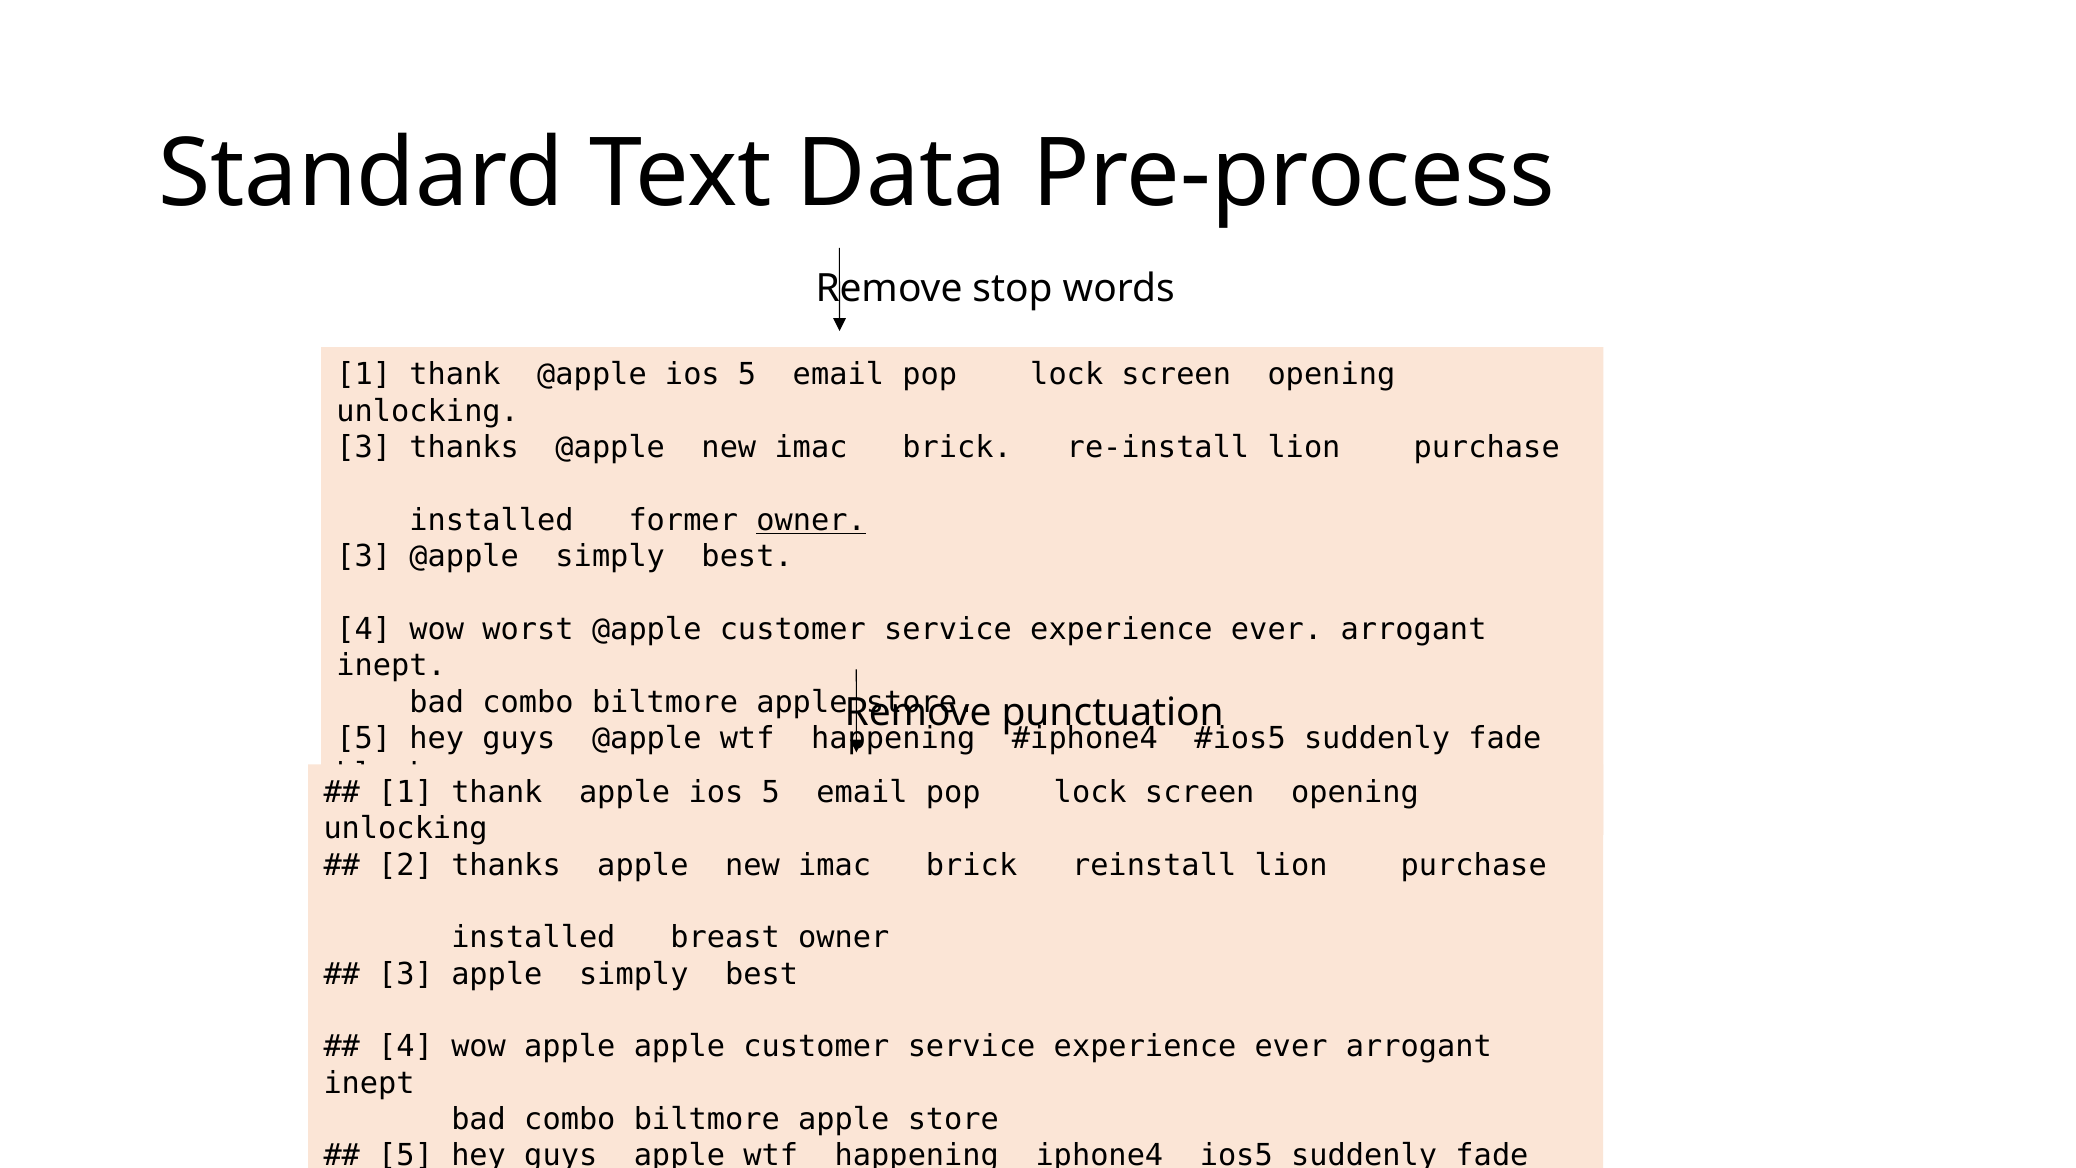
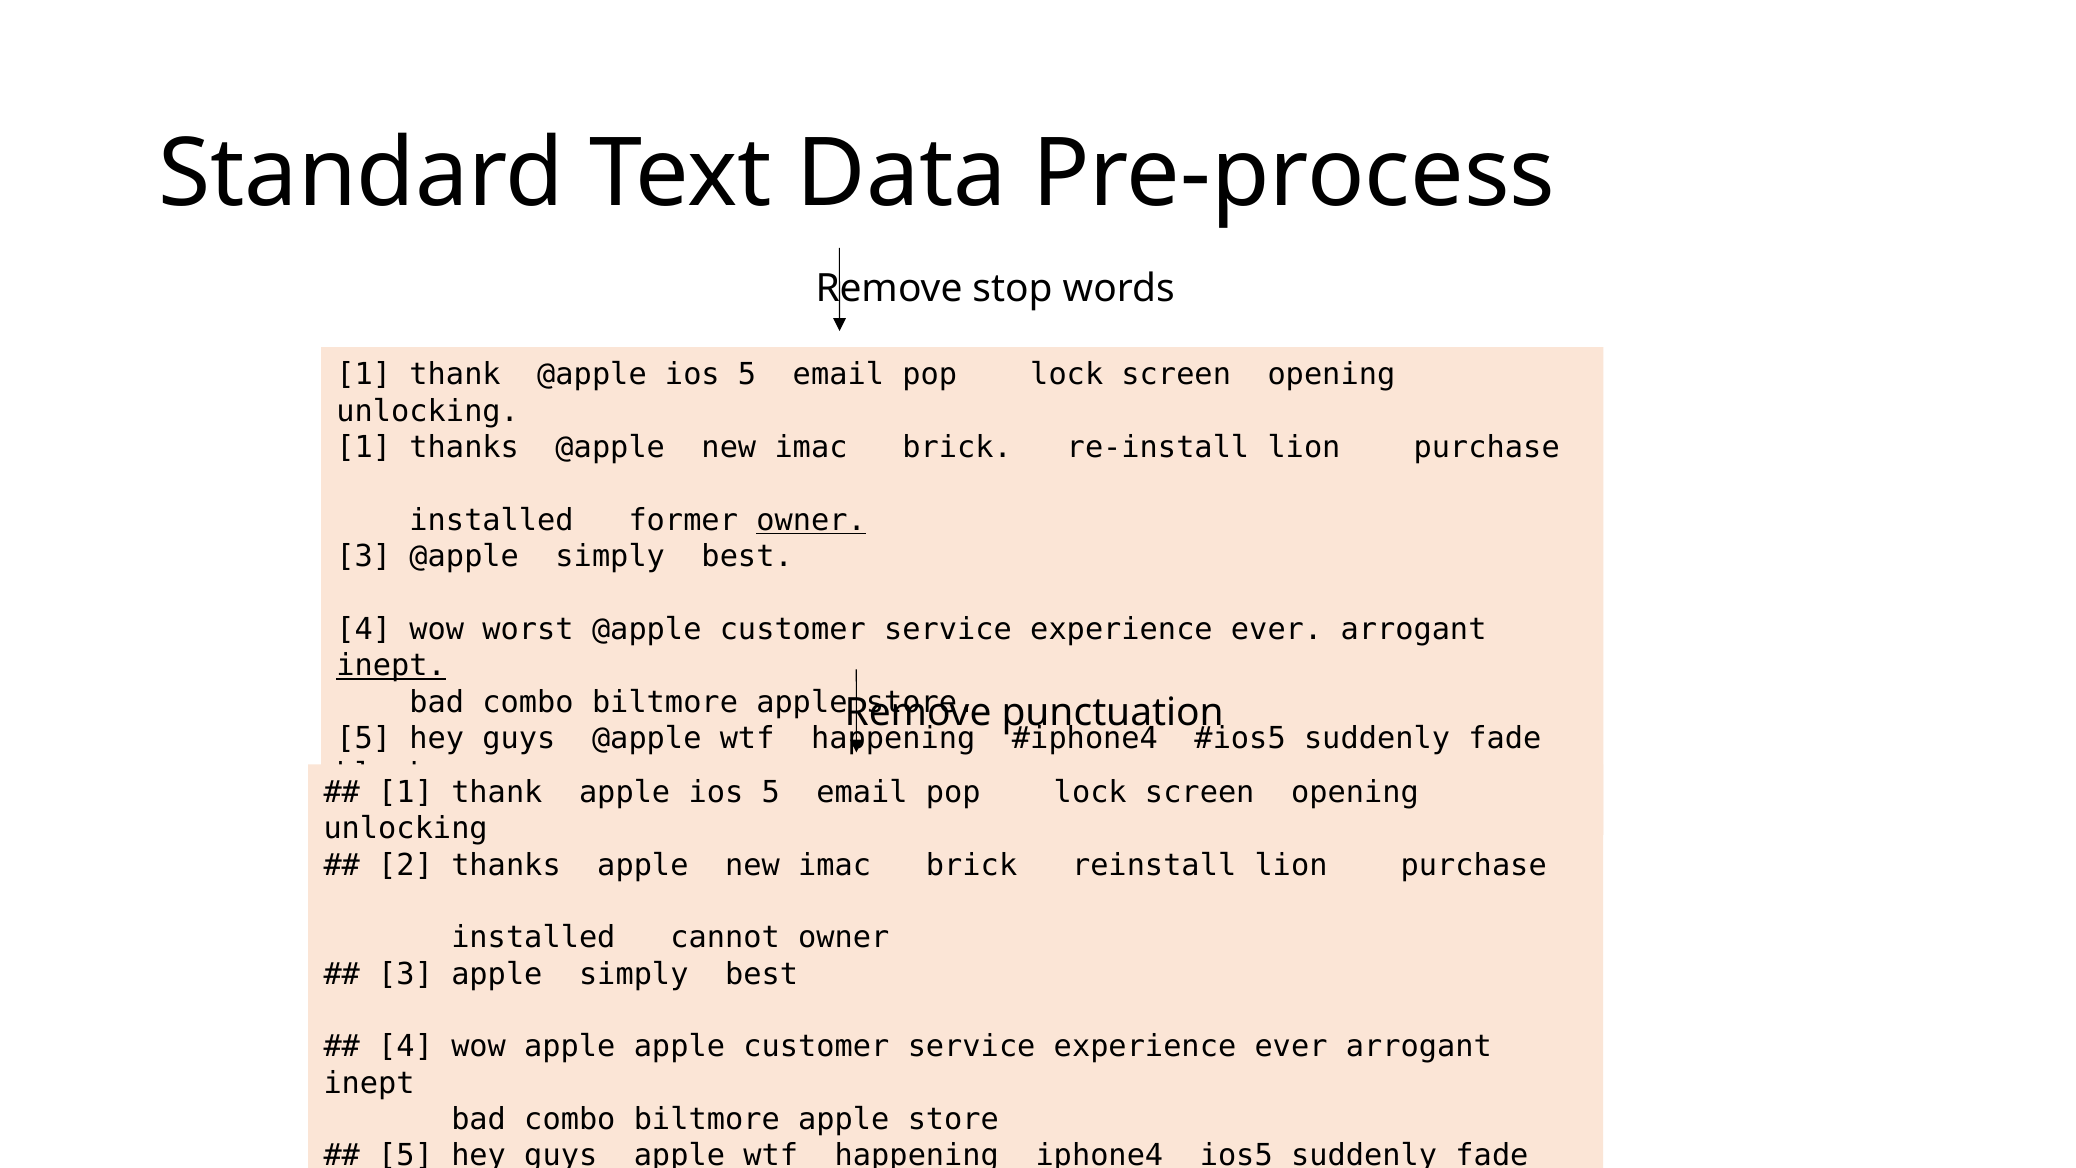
3 at (364, 448): 3 -> 1
inept at (391, 666) underline: none -> present
breast: breast -> cannot
